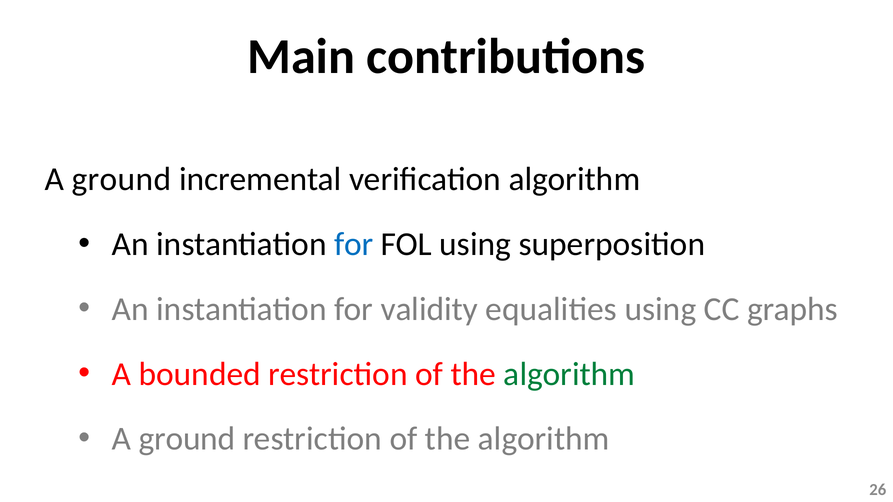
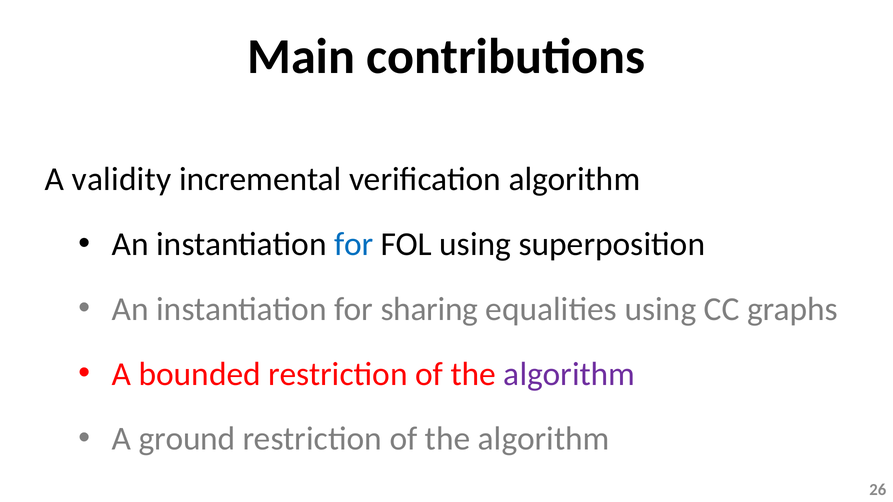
ground at (121, 180): ground -> validity
validity: validity -> sharing
algorithm at (569, 374) colour: green -> purple
